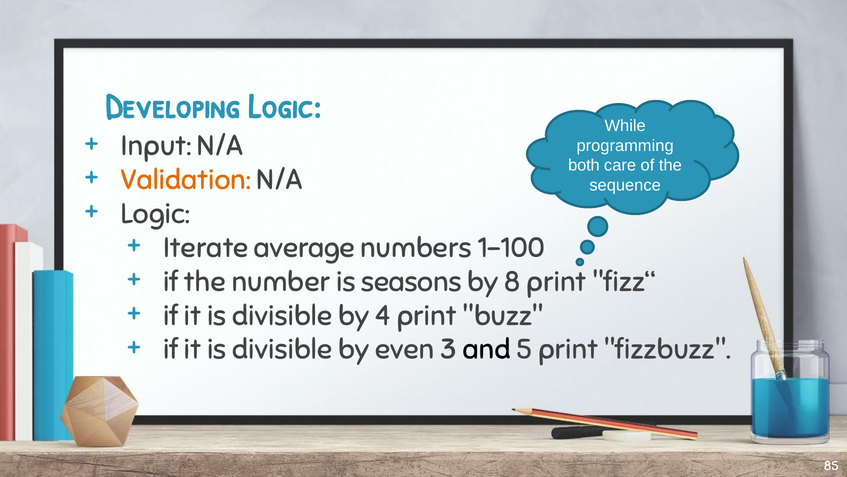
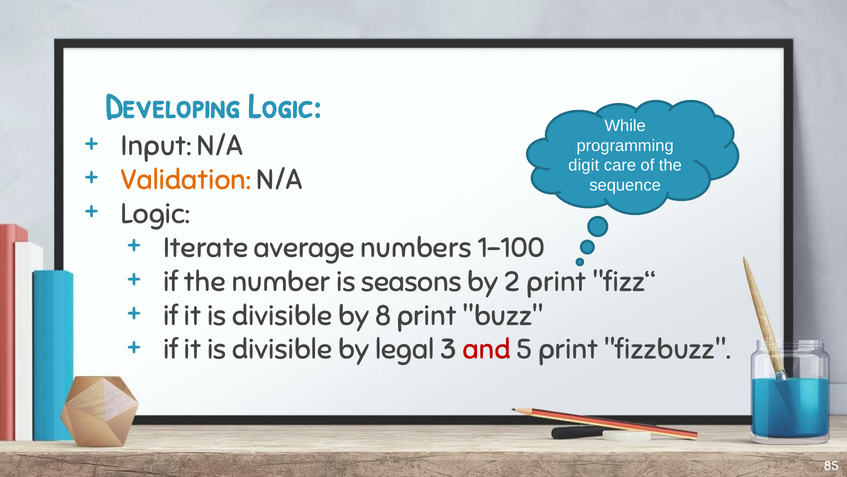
both: both -> digit
8: 8 -> 2
4: 4 -> 8
even: even -> legal
and colour: black -> red
